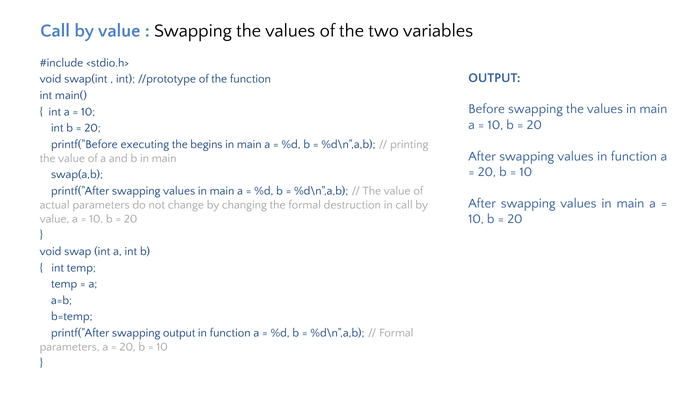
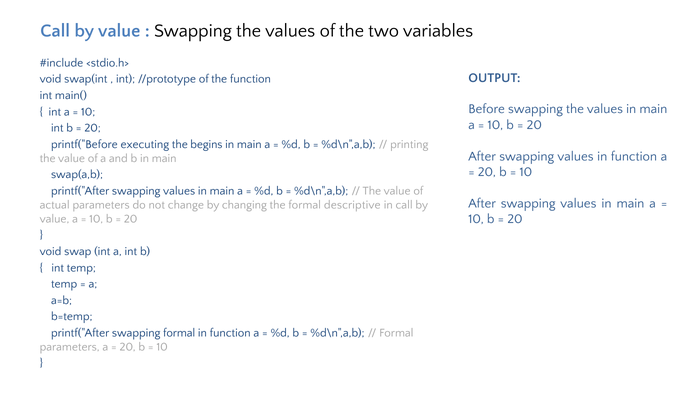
destruction: destruction -> descriptive
swapping output: output -> formal
